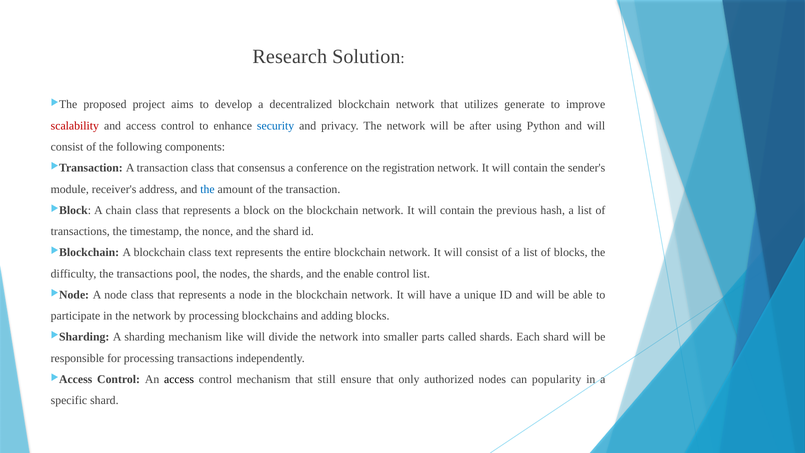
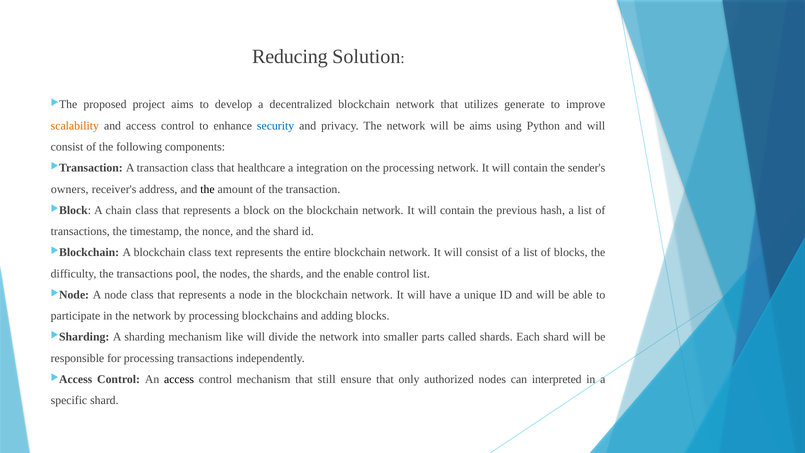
Research: Research -> Reducing
scalability colour: red -> orange
be after: after -> aims
consensus: consensus -> healthcare
conference: conference -> integration
the registration: registration -> processing
module: module -> owners
the at (207, 189) colour: blue -> black
popularity: popularity -> interpreted
